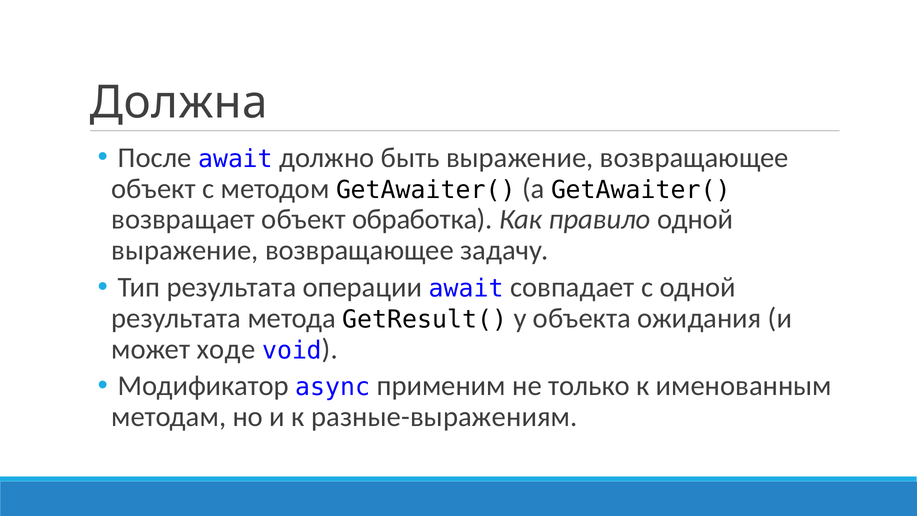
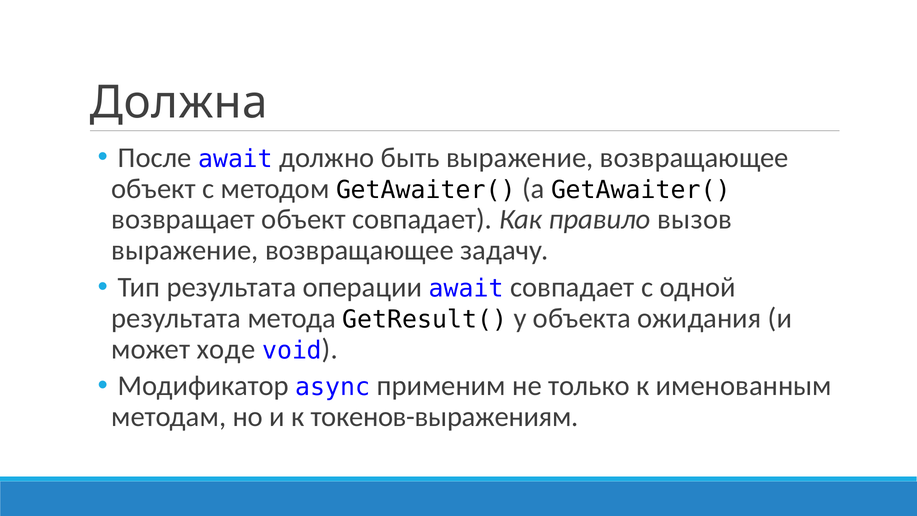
объект обработка: обработка -> совпадает
правило одной: одной -> вызов
разные-выражениям: разные-выражениям -> токенов-выражениям
